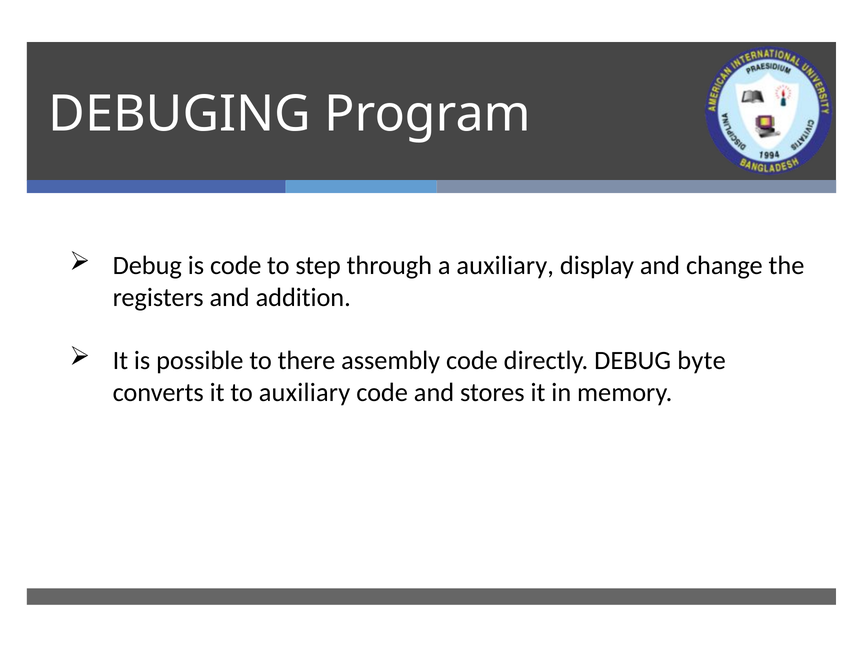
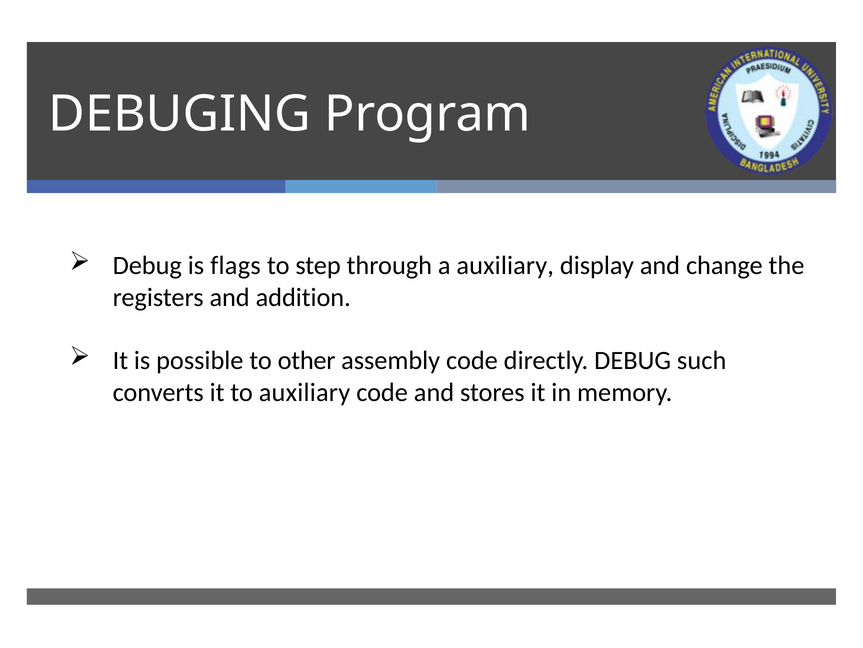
is code: code -> flags
there: there -> other
byte: byte -> such
